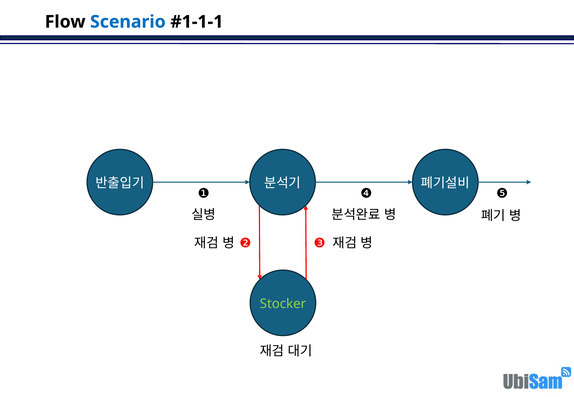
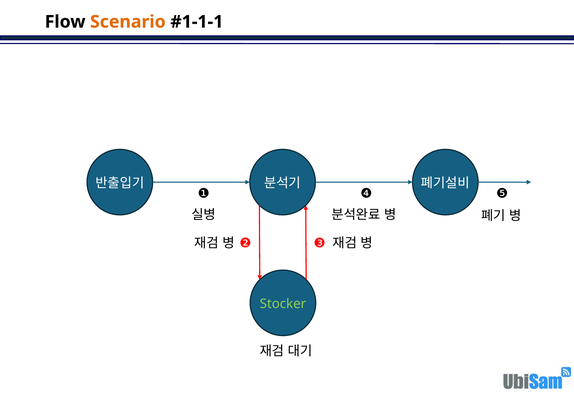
Scenario colour: blue -> orange
